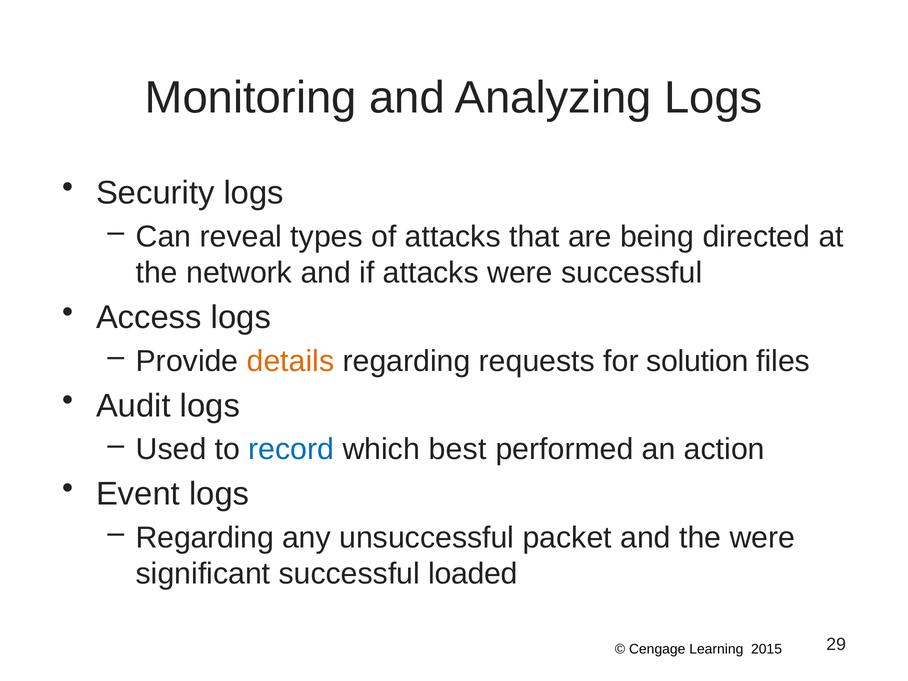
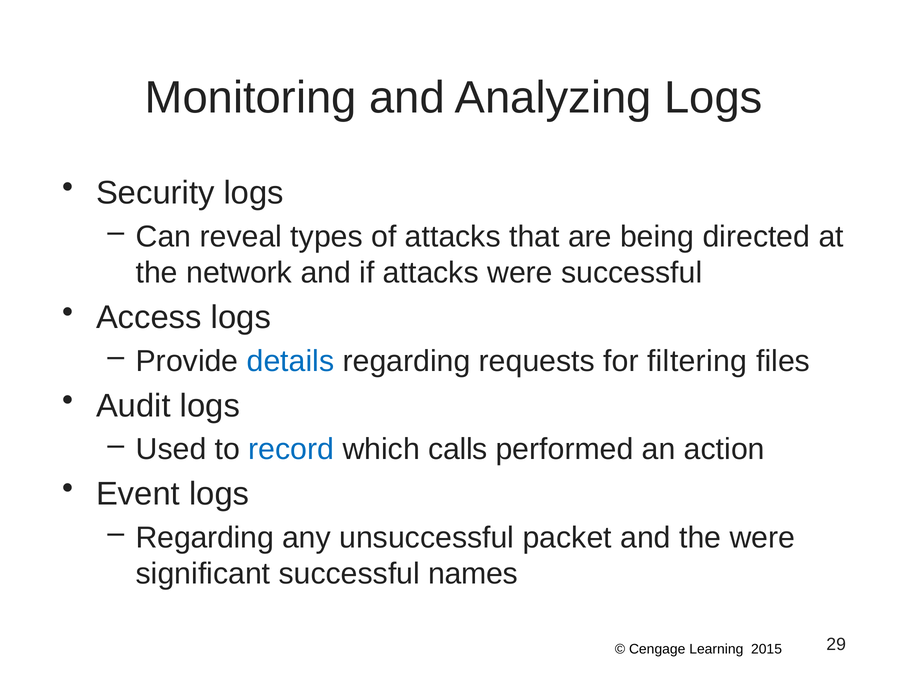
details colour: orange -> blue
solution: solution -> filtering
best: best -> calls
loaded: loaded -> names
